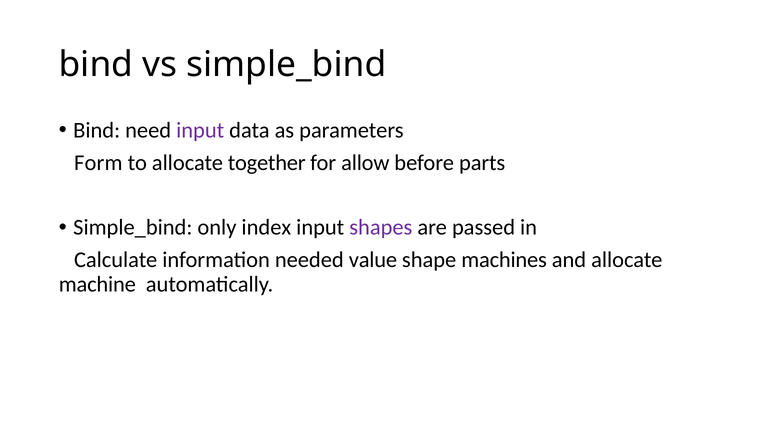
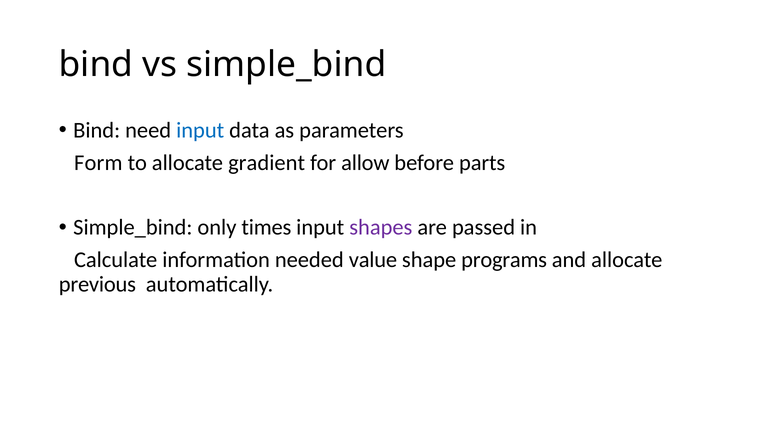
input at (200, 130) colour: purple -> blue
together: together -> gradient
index: index -> times
machines: machines -> programs
machine: machine -> previous
